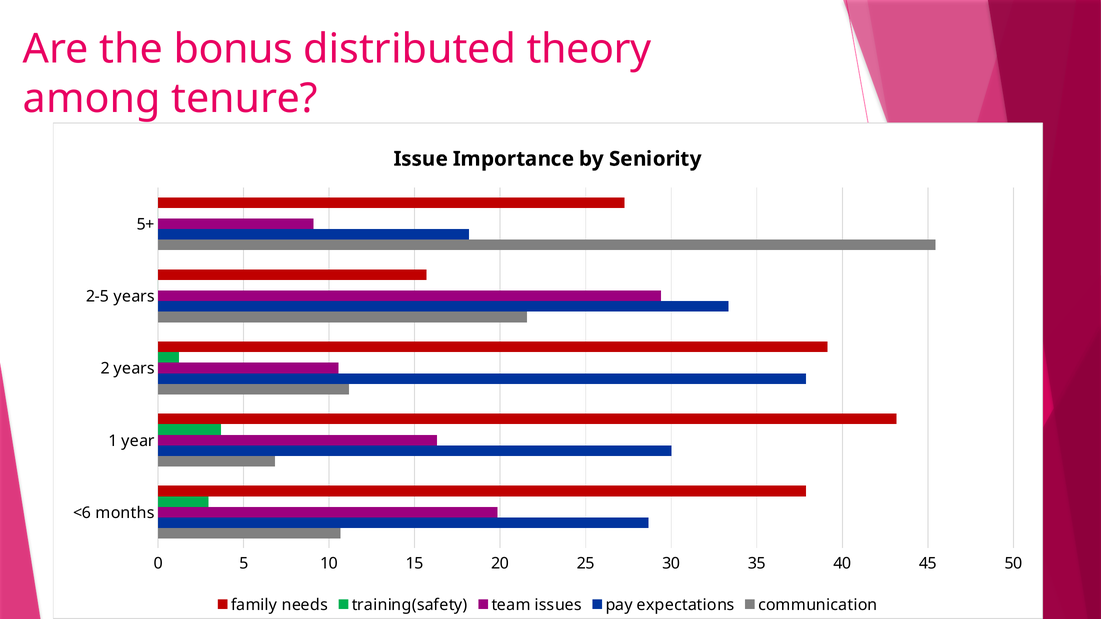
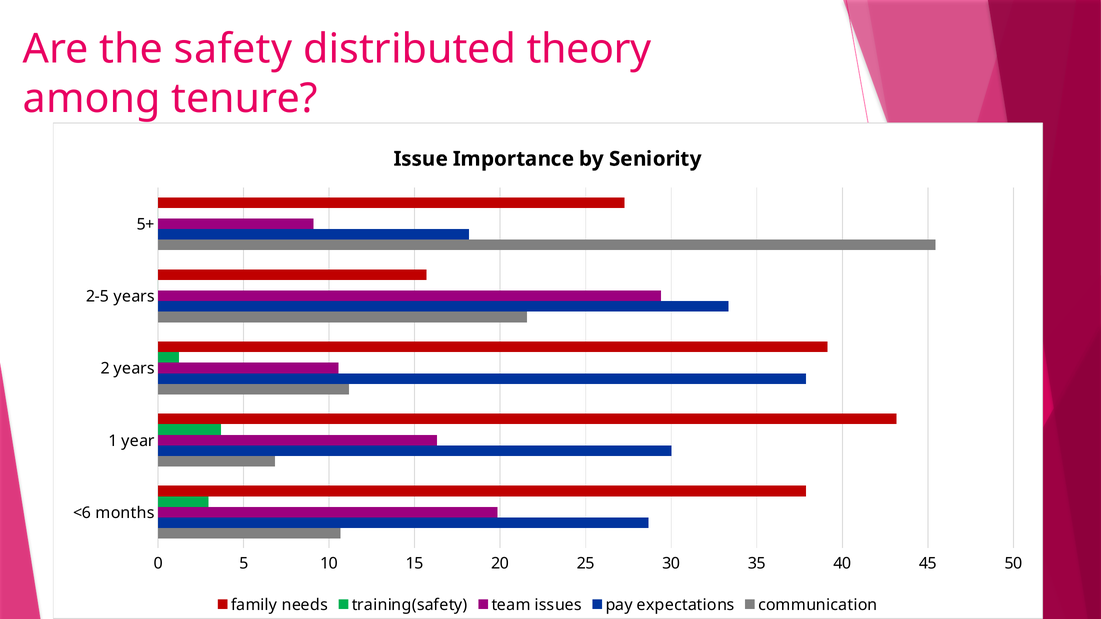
bonus: bonus -> safety
